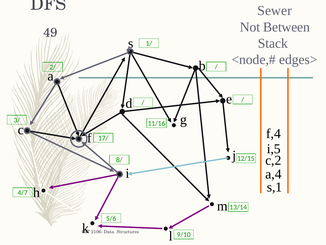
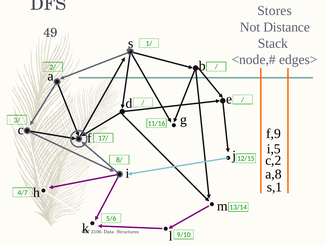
Sewer: Sewer -> Stores
Between: Between -> Distance
f,4: f,4 -> f,9
a,4: a,4 -> a,8
